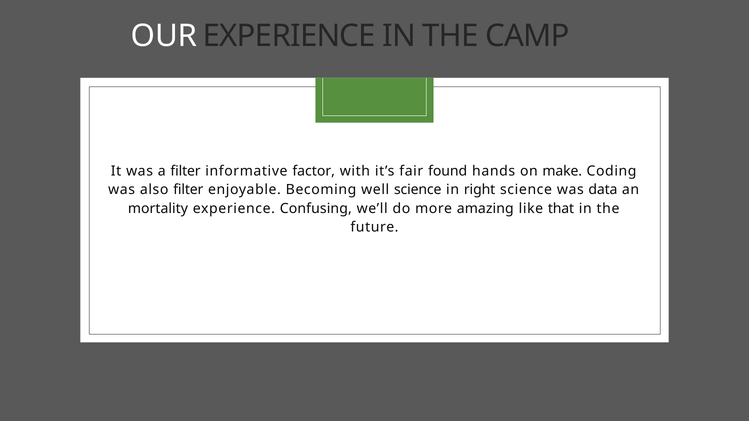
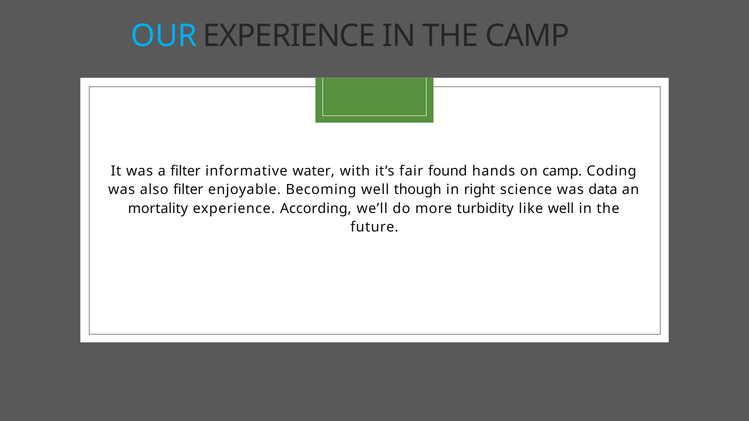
OUR colour: white -> light blue
factor: factor -> water
on make: make -> camp
well science: science -> though
Confusing: Confusing -> According
amazing: amazing -> turbidity
like that: that -> well
